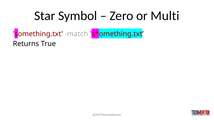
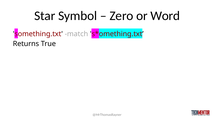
Multi: Multi -> Word
